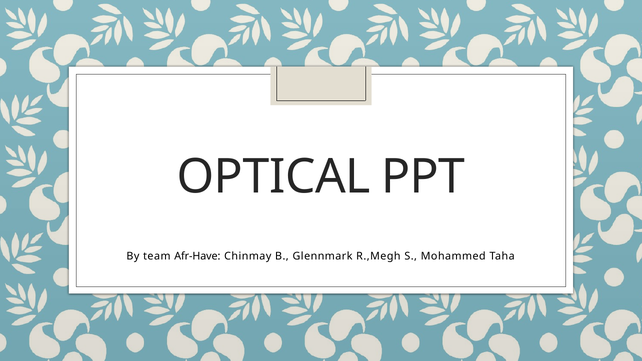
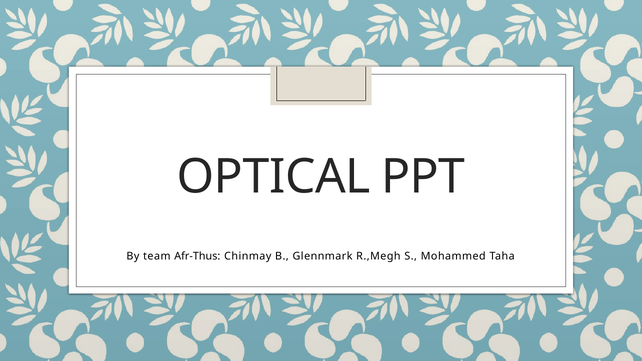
Afr-Have: Afr-Have -> Afr-Thus
